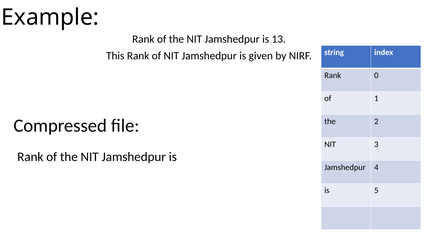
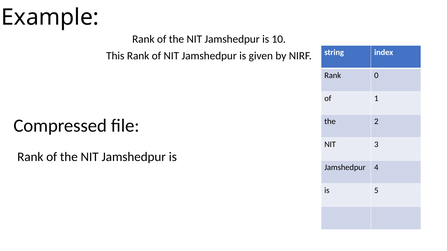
13: 13 -> 10
